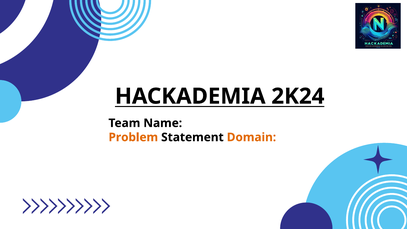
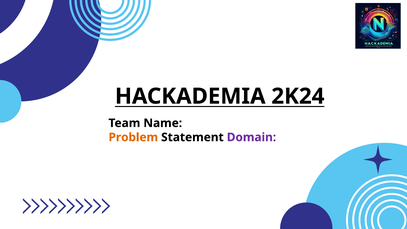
Domain colour: orange -> purple
